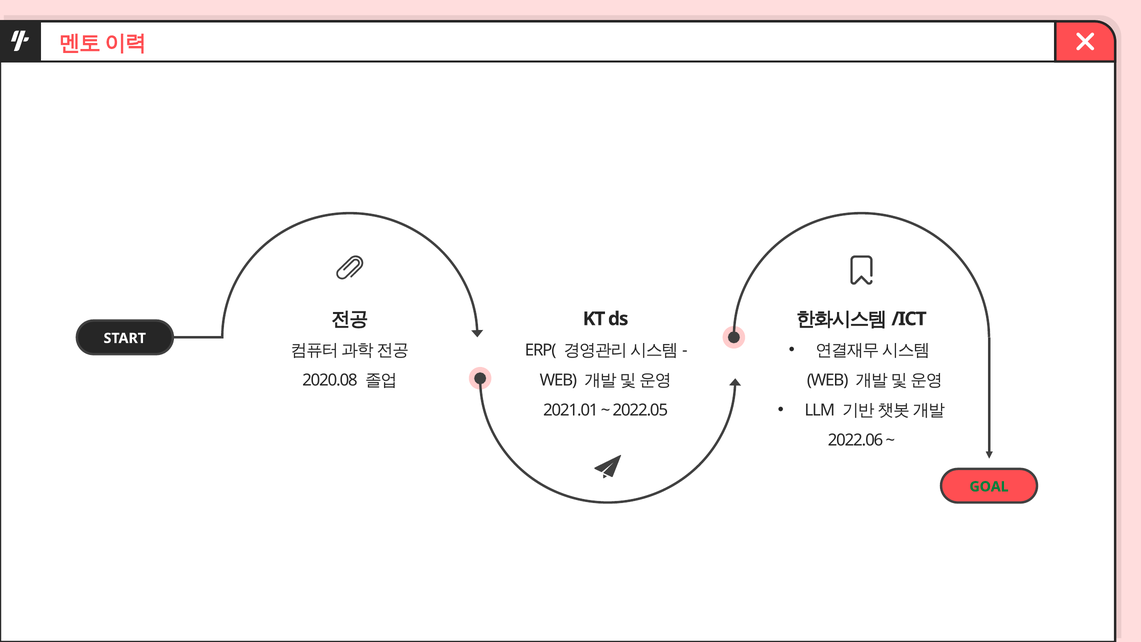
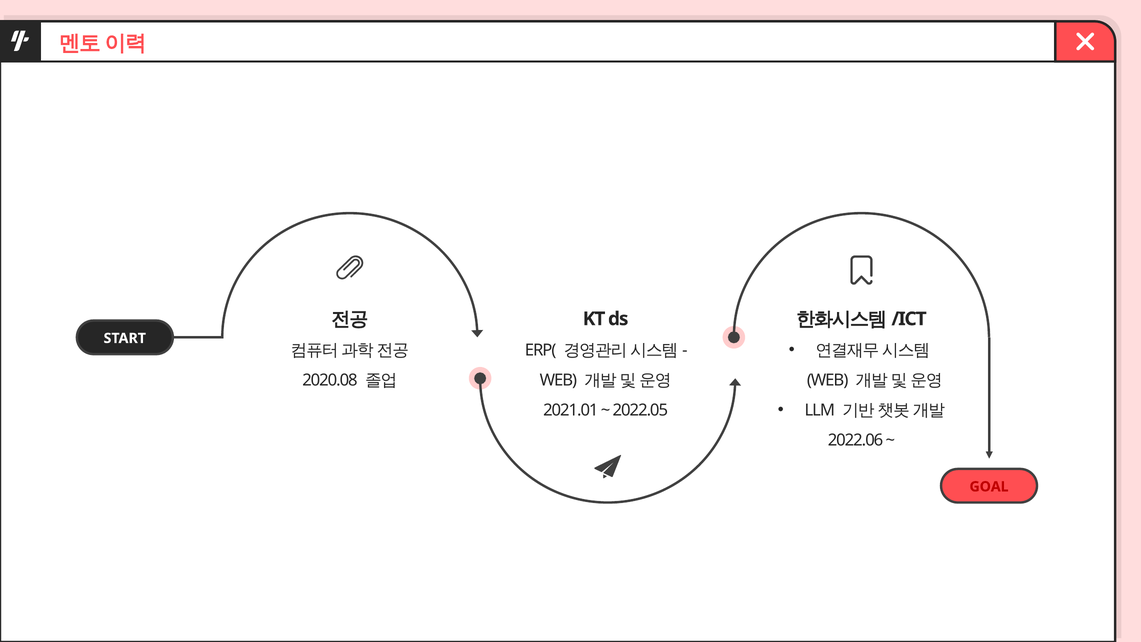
GOAL colour: green -> red
